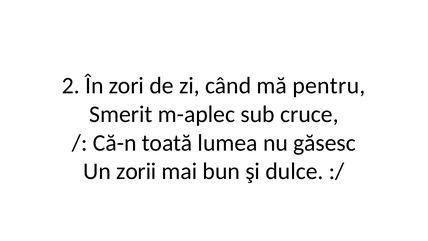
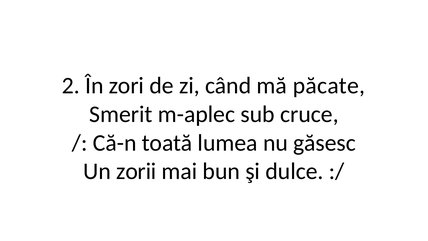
pentru: pentru -> păcate
